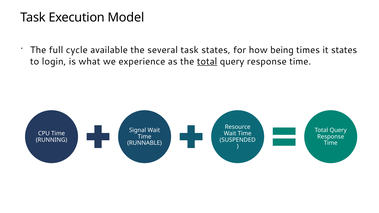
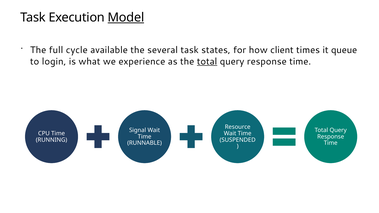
Model underline: none -> present
being: being -> client
it states: states -> queue
